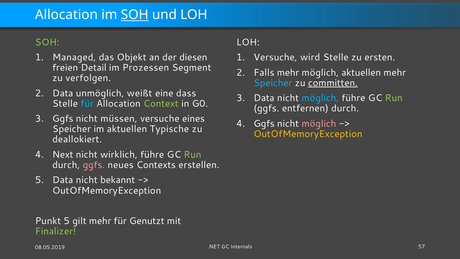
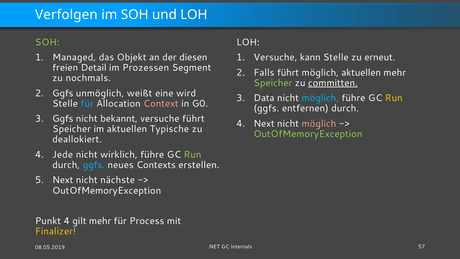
Allocation at (66, 15): Allocation -> Verfolgen
SOH at (135, 15) underline: present -> none
wird: wird -> kann
ersten: ersten -> erneut
Falls mehr: mehr -> führt
verfolgen: verfolgen -> nochmals
Speicher at (273, 83) colour: light blue -> light green
Data at (63, 93): Data -> Ggfs
dass: dass -> wird
Run at (394, 98) colour: light green -> yellow
Context colour: light green -> pink
müssen: müssen -> bekannt
versuche eines: eines -> führt
Ggfs at (264, 123): Ggfs -> Next
OutOfMemoryException at (308, 134) colour: yellow -> light green
Next: Next -> Jede
ggfs at (94, 165) colour: pink -> light blue
Data at (63, 180): Data -> Next
bekannt: bekannt -> nächste
Punkt 5: 5 -> 4
Genutzt: Genutzt -> Process
Finalizer colour: light green -> yellow
